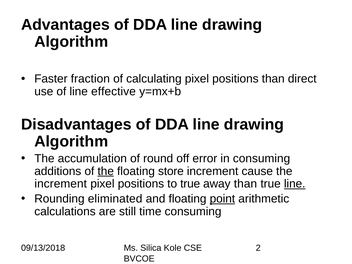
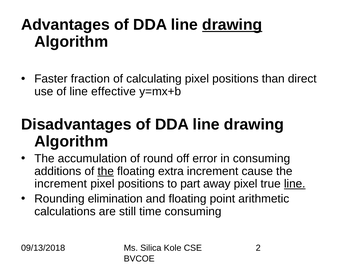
drawing at (232, 25) underline: none -> present
store: store -> extra
to true: true -> part
away than: than -> pixel
eliminated: eliminated -> elimination
point underline: present -> none
